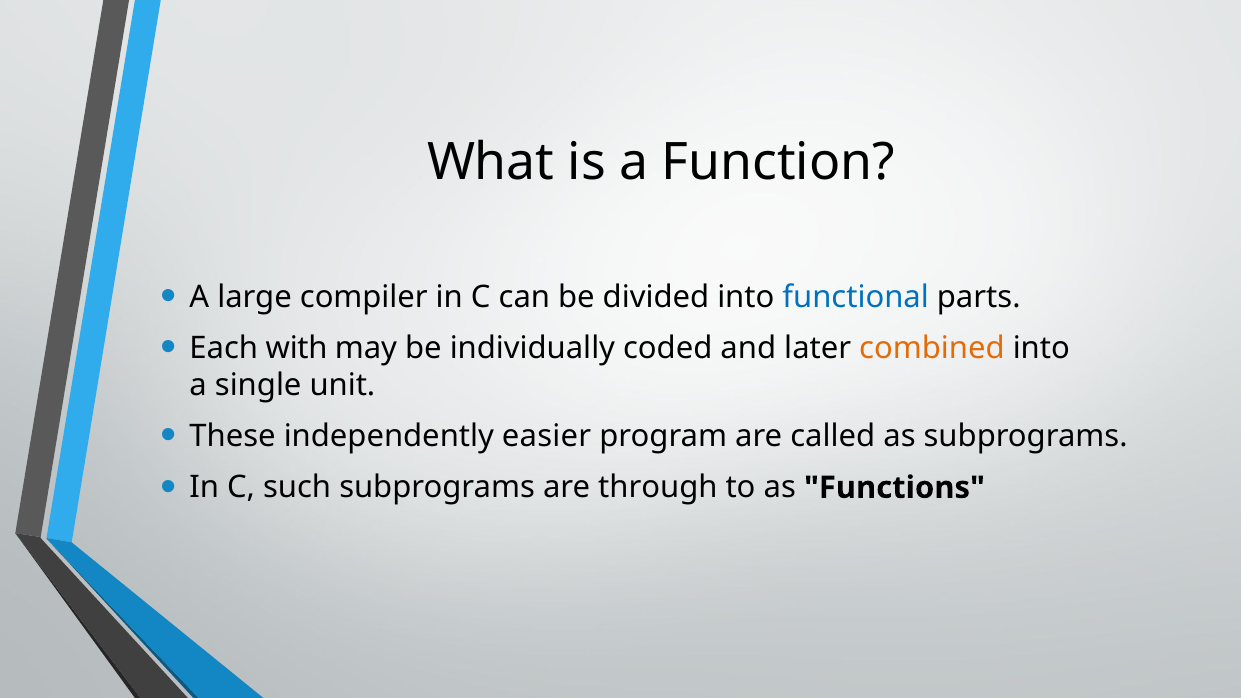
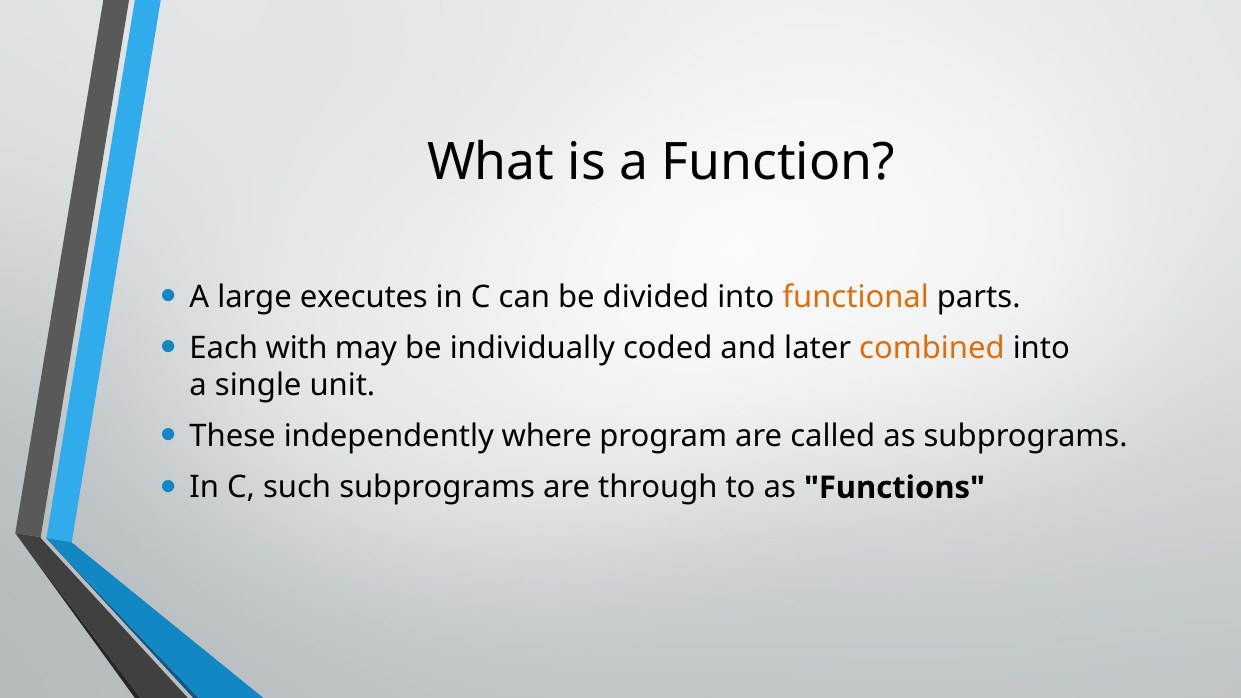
compiler: compiler -> executes
functional colour: blue -> orange
easier: easier -> where
